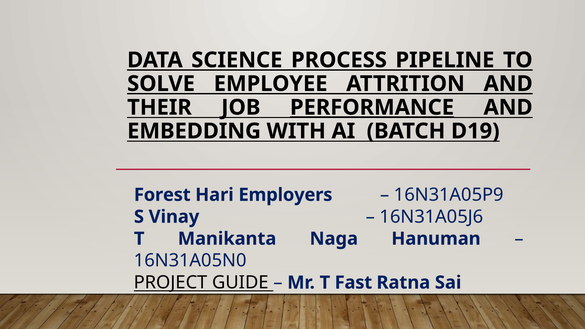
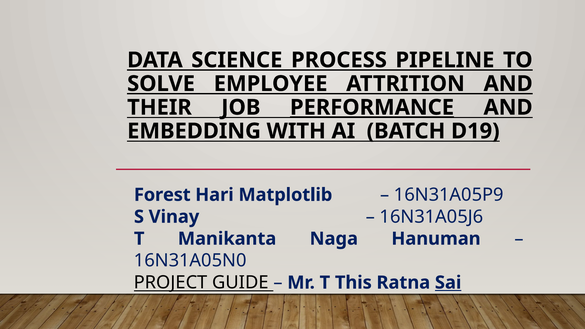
Employers: Employers -> Matplotlib
Fast: Fast -> This
Sai underline: none -> present
